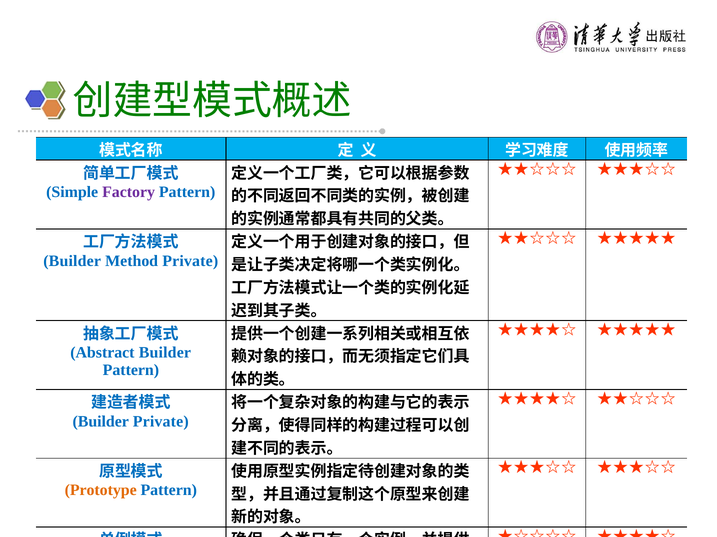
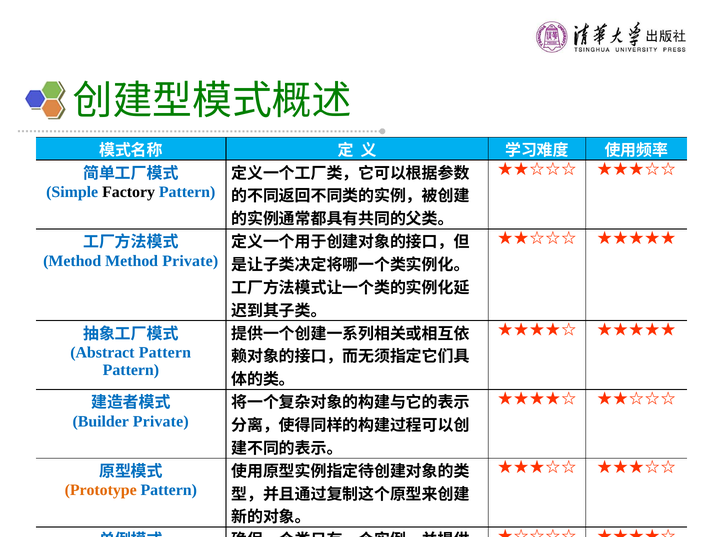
Factory colour: purple -> black
Builder at (72, 261): Builder -> Method
Abstract Builder: Builder -> Pattern
